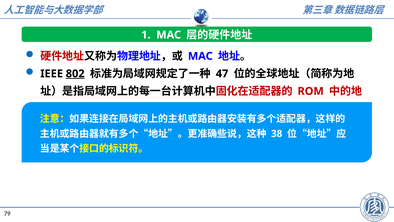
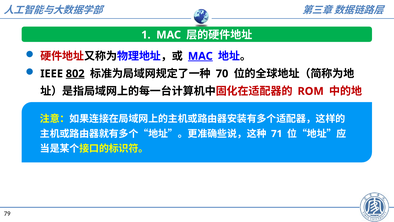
MAC at (200, 56) underline: none -> present
47: 47 -> 70
38: 38 -> 71
